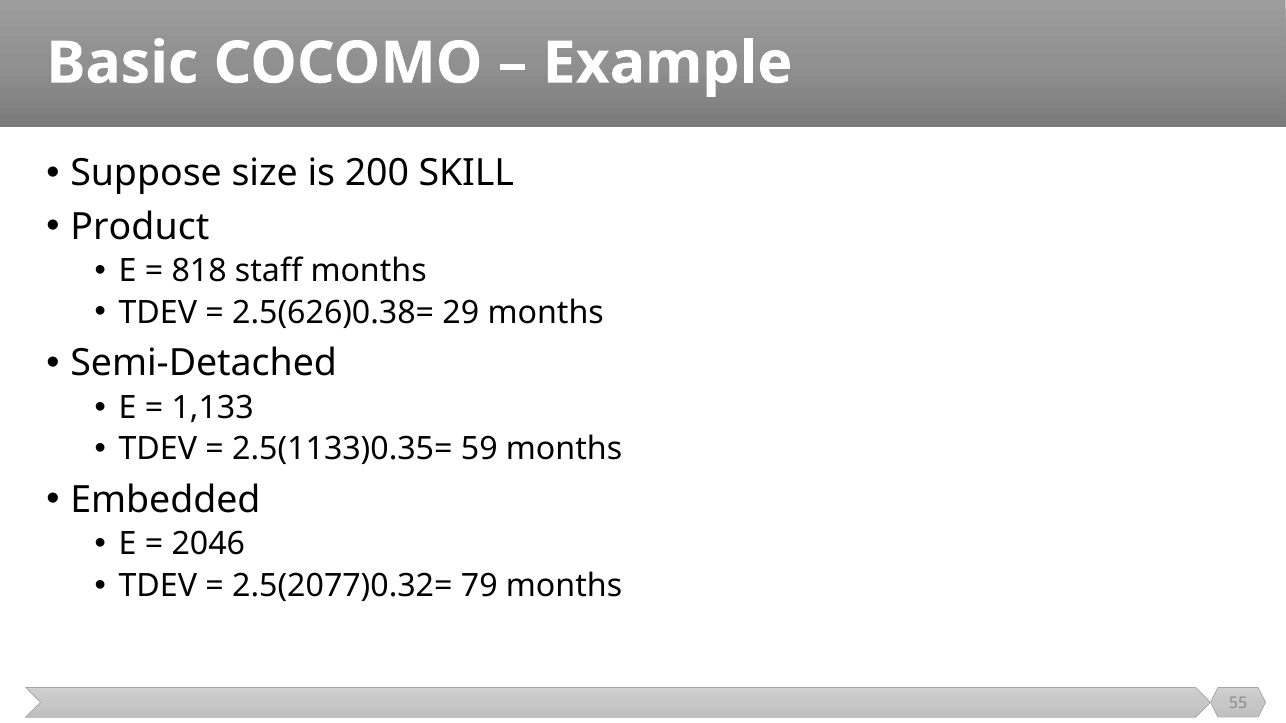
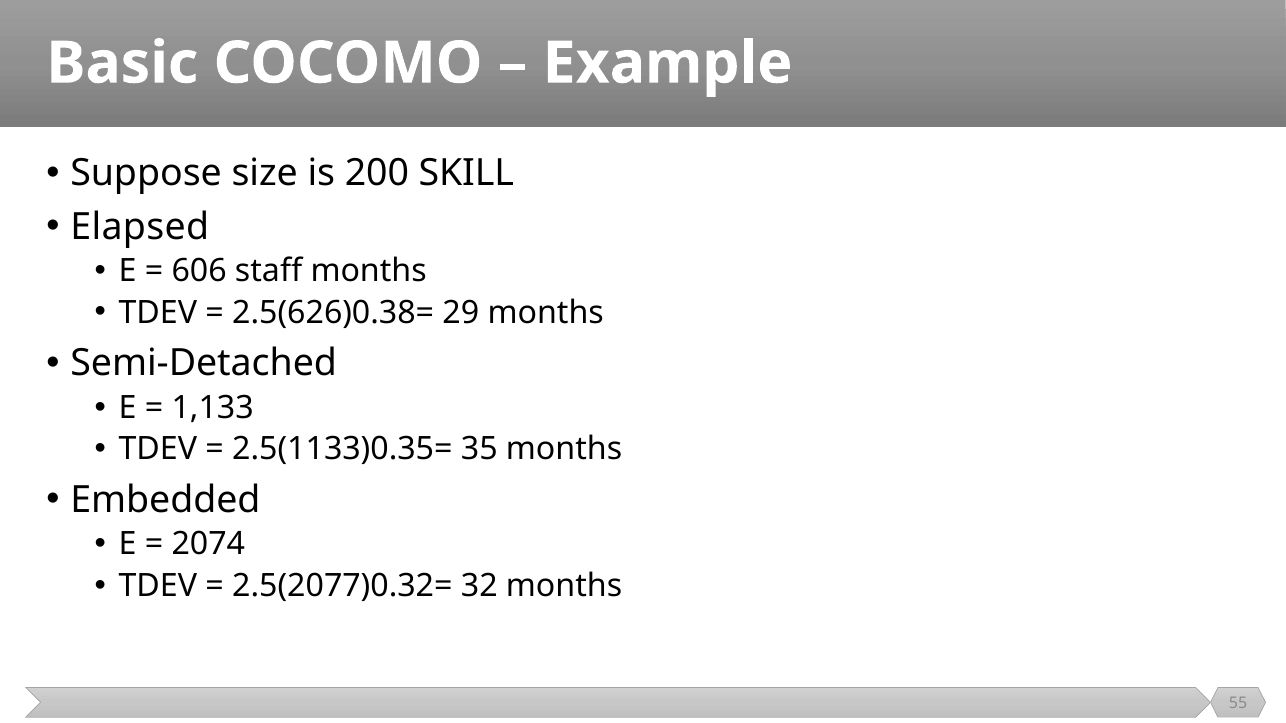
Product: Product -> Elapsed
818: 818 -> 606
59: 59 -> 35
2046: 2046 -> 2074
79: 79 -> 32
